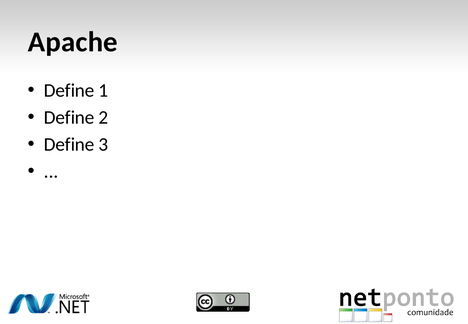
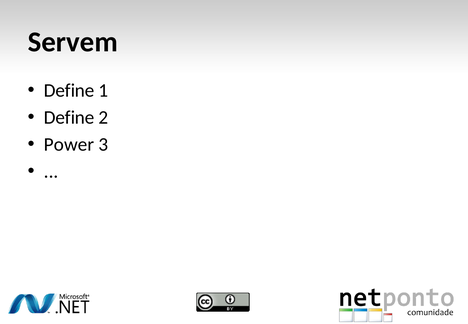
Apache: Apache -> Servem
Define at (69, 144): Define -> Power
